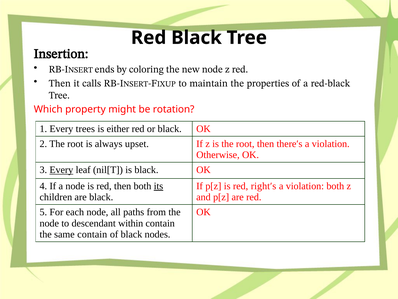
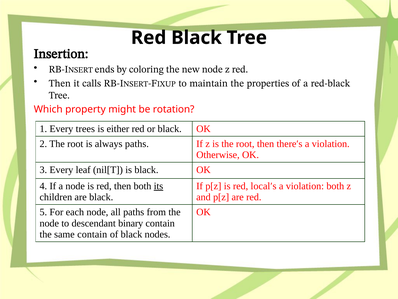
always upset: upset -> paths
Every at (61, 170) underline: present -> none
right′s: right′s -> local′s
within: within -> binary
